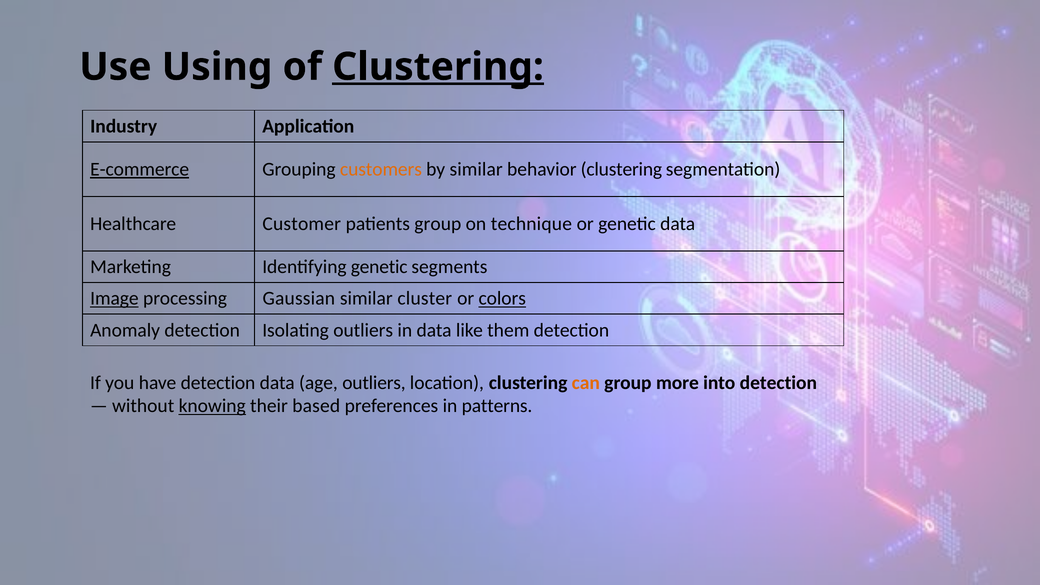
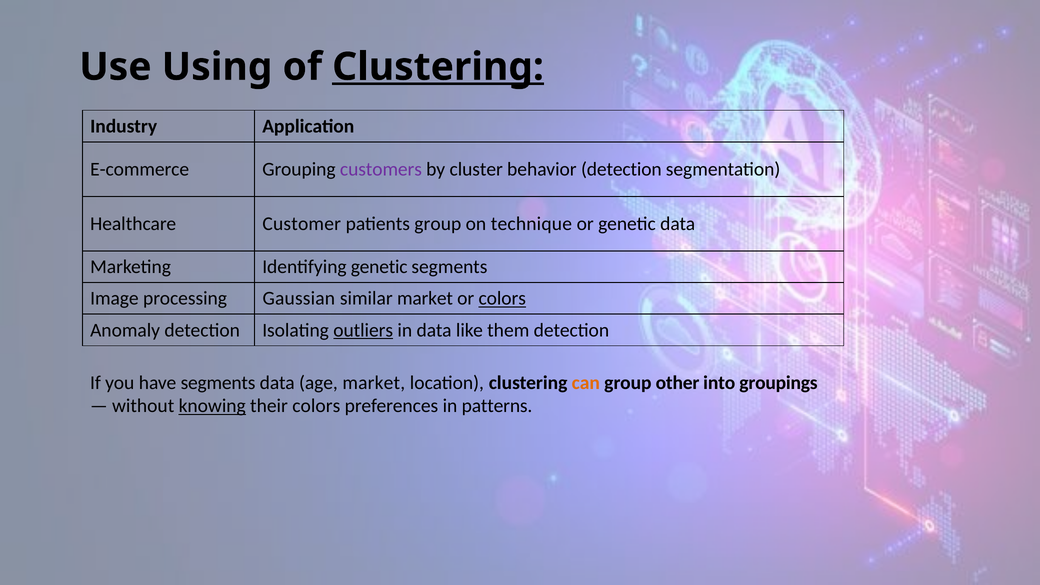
E-commerce underline: present -> none
customers colour: orange -> purple
by similar: similar -> cluster
behavior clustering: clustering -> detection
Image underline: present -> none
similar cluster: cluster -> market
outliers at (363, 330) underline: none -> present
have detection: detection -> segments
age outliers: outliers -> market
more: more -> other
into detection: detection -> groupings
their based: based -> colors
